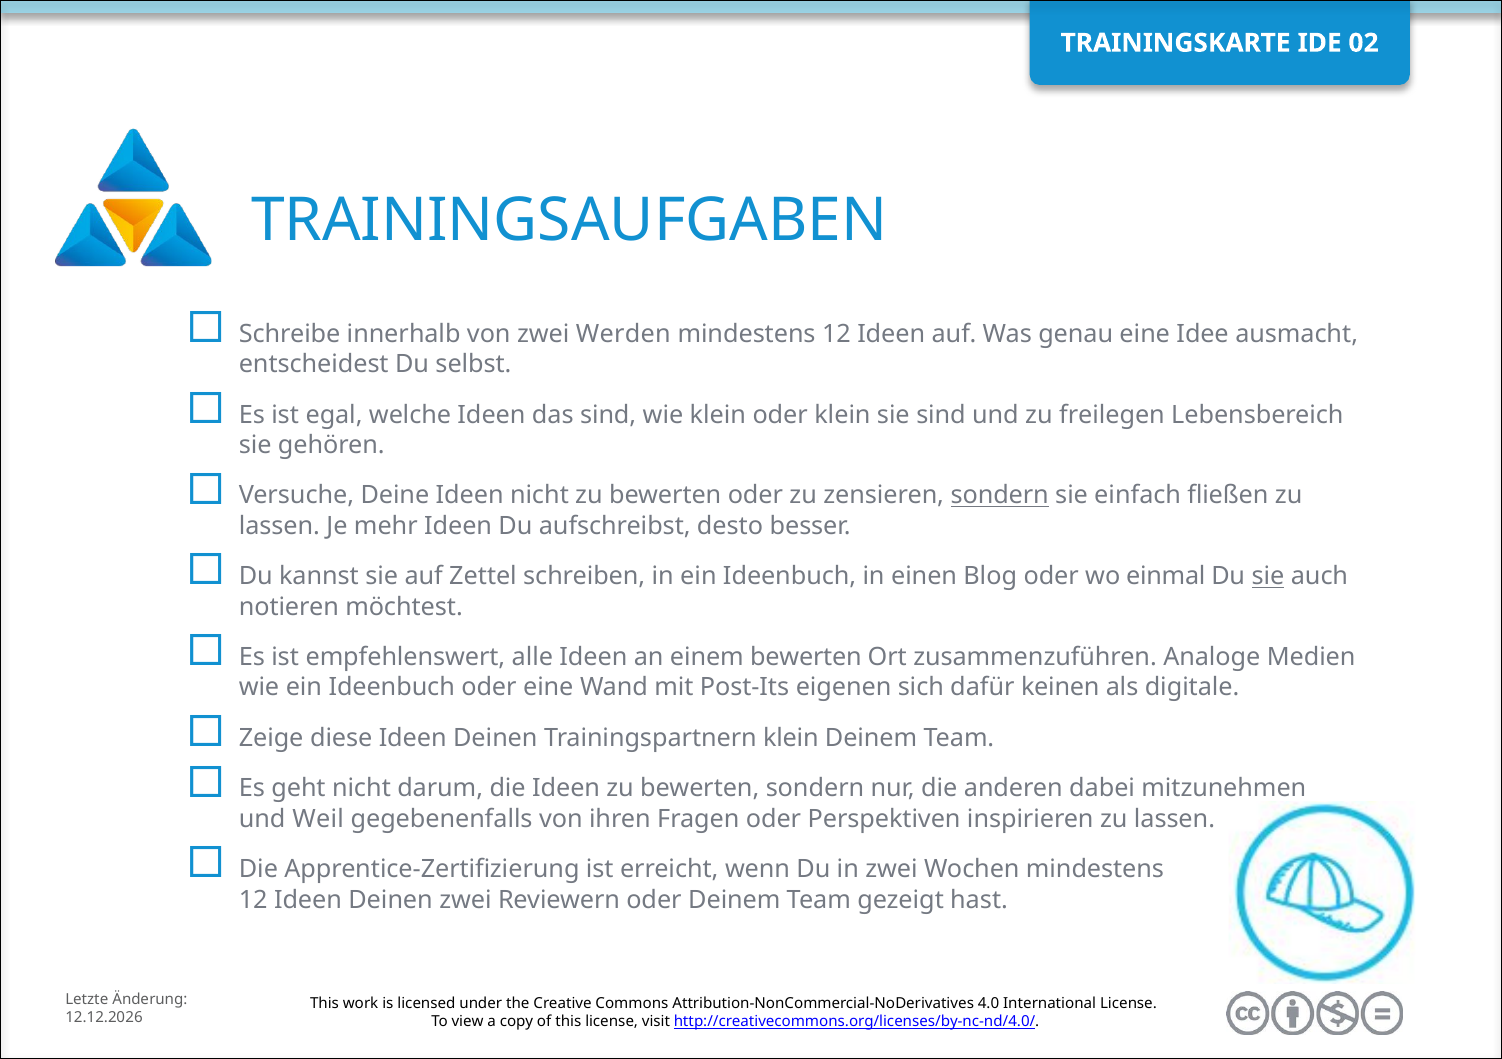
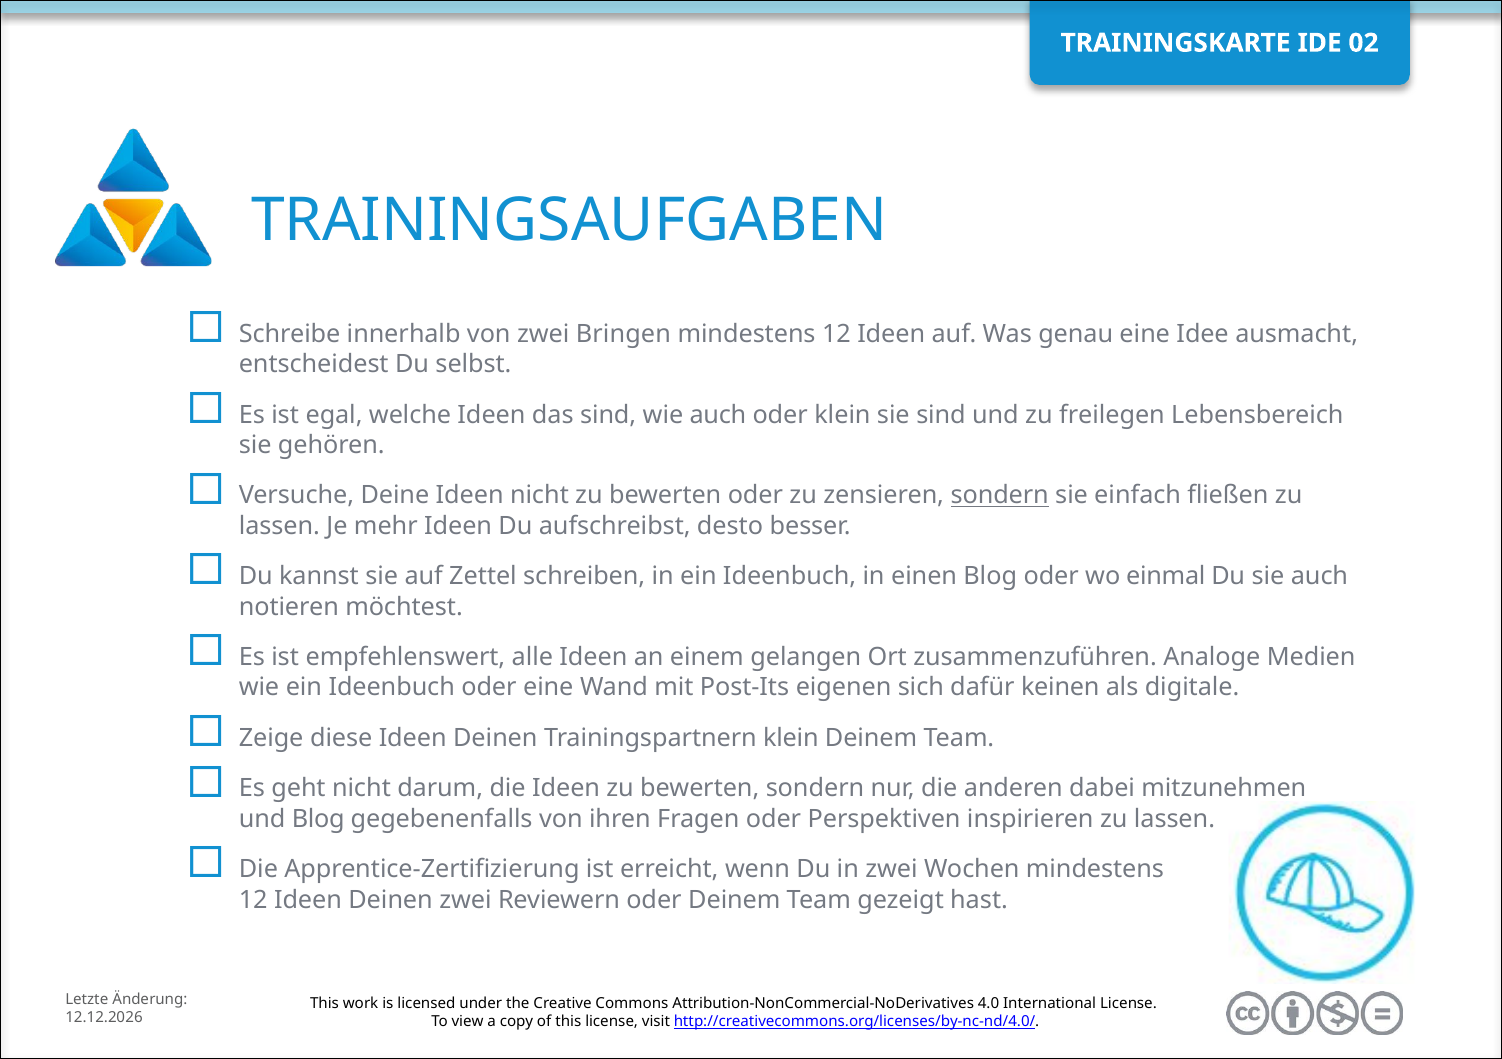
Werden: Werden -> Bringen
wie klein: klein -> auch
sie at (1268, 576) underline: present -> none
einem bewerten: bewerten -> gelangen
und Weil: Weil -> Blog
